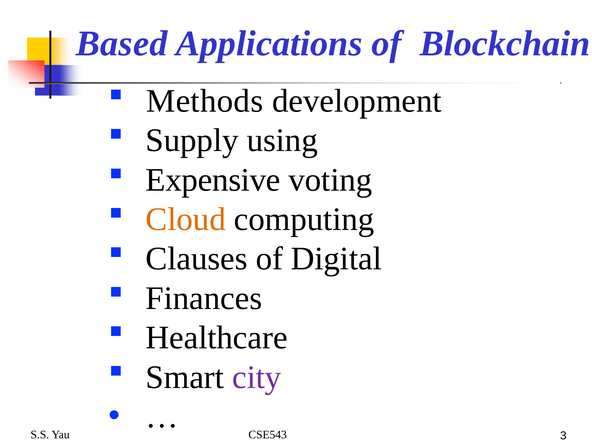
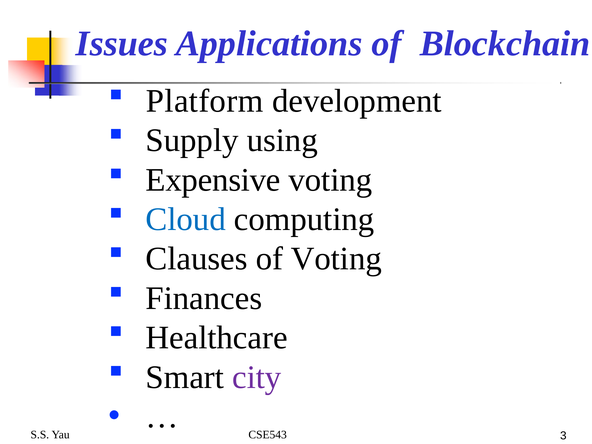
Based: Based -> Issues
Methods: Methods -> Platform
Cloud colour: orange -> blue
of Digital: Digital -> Voting
